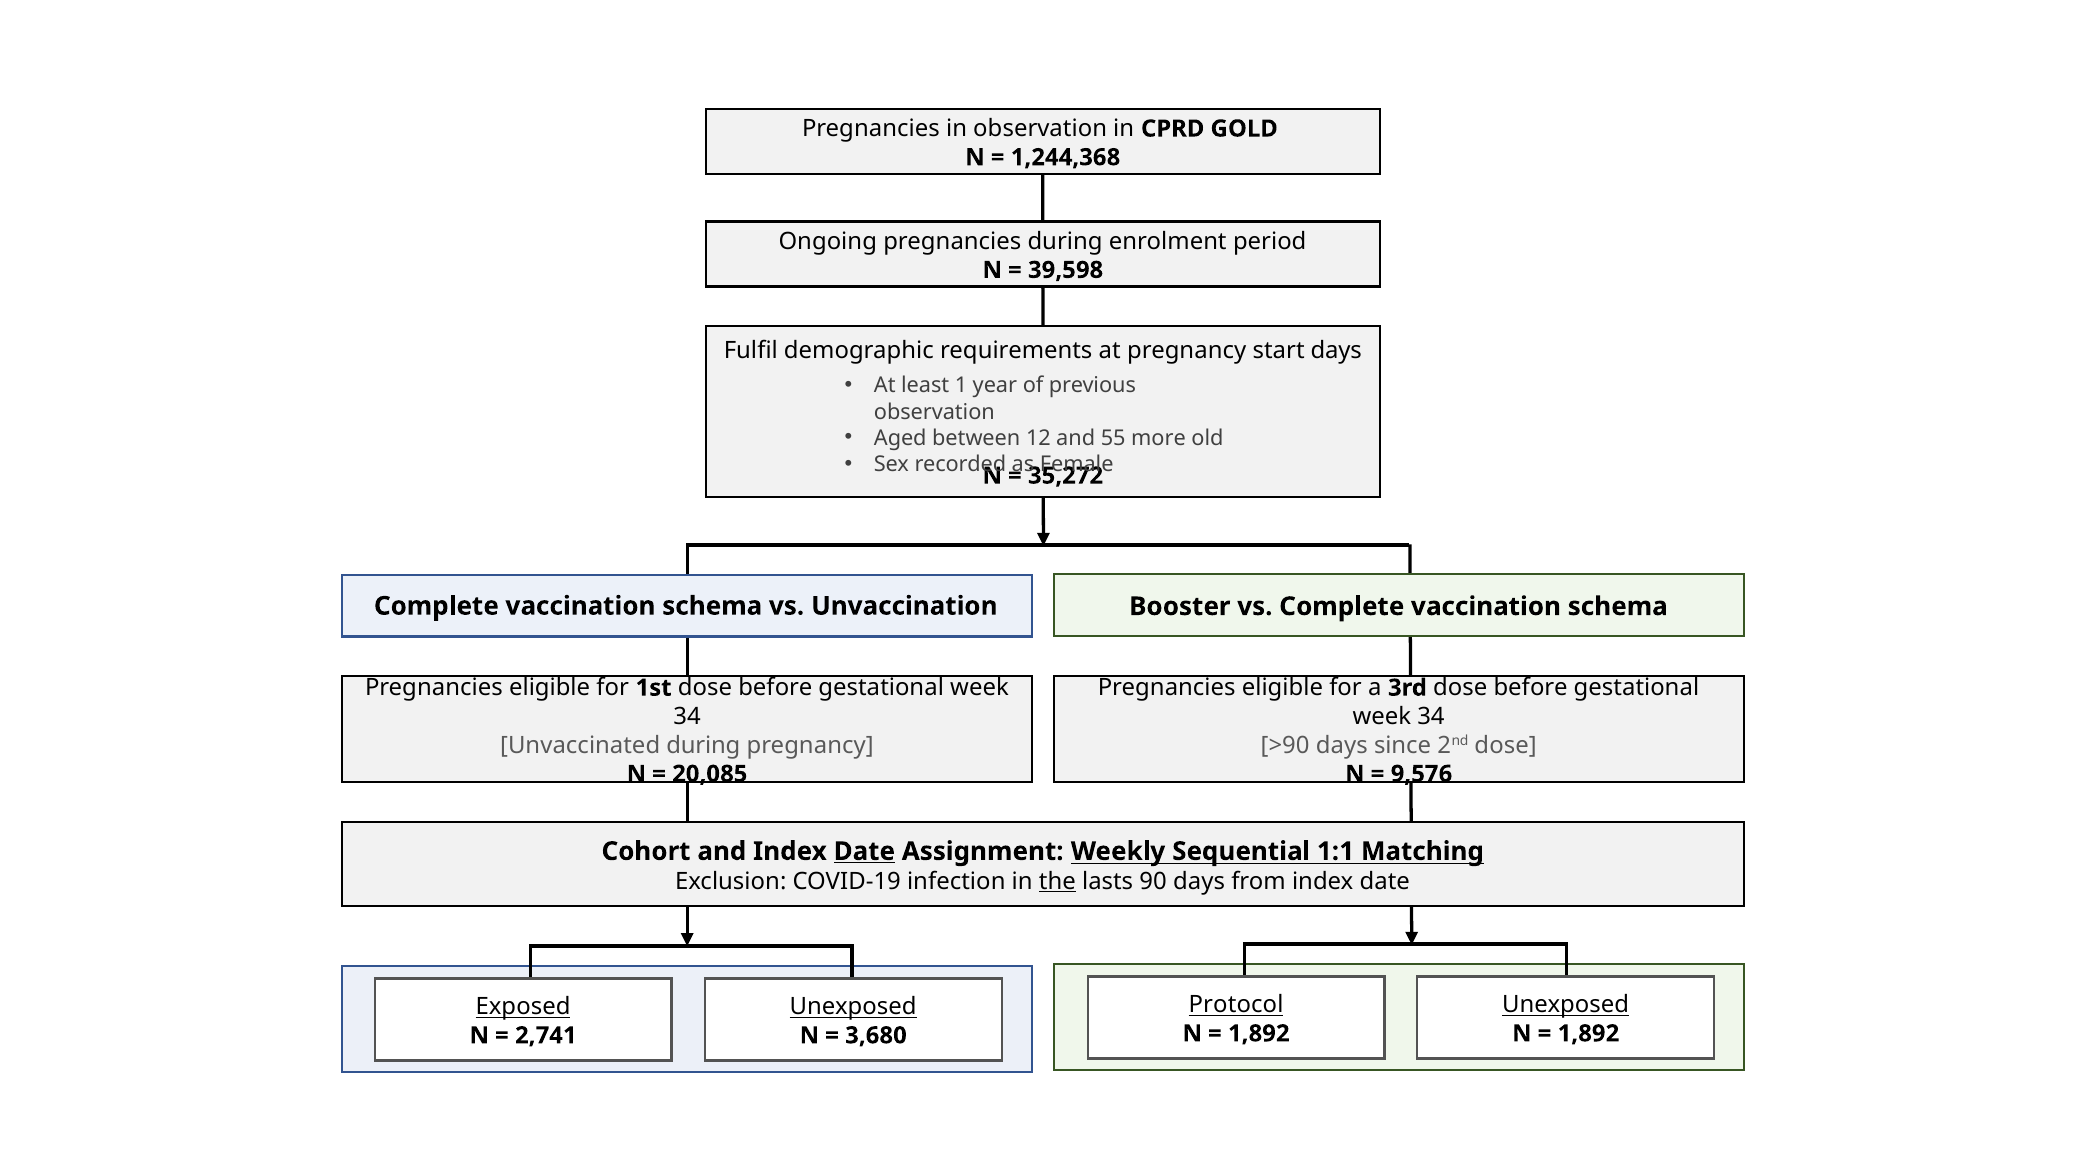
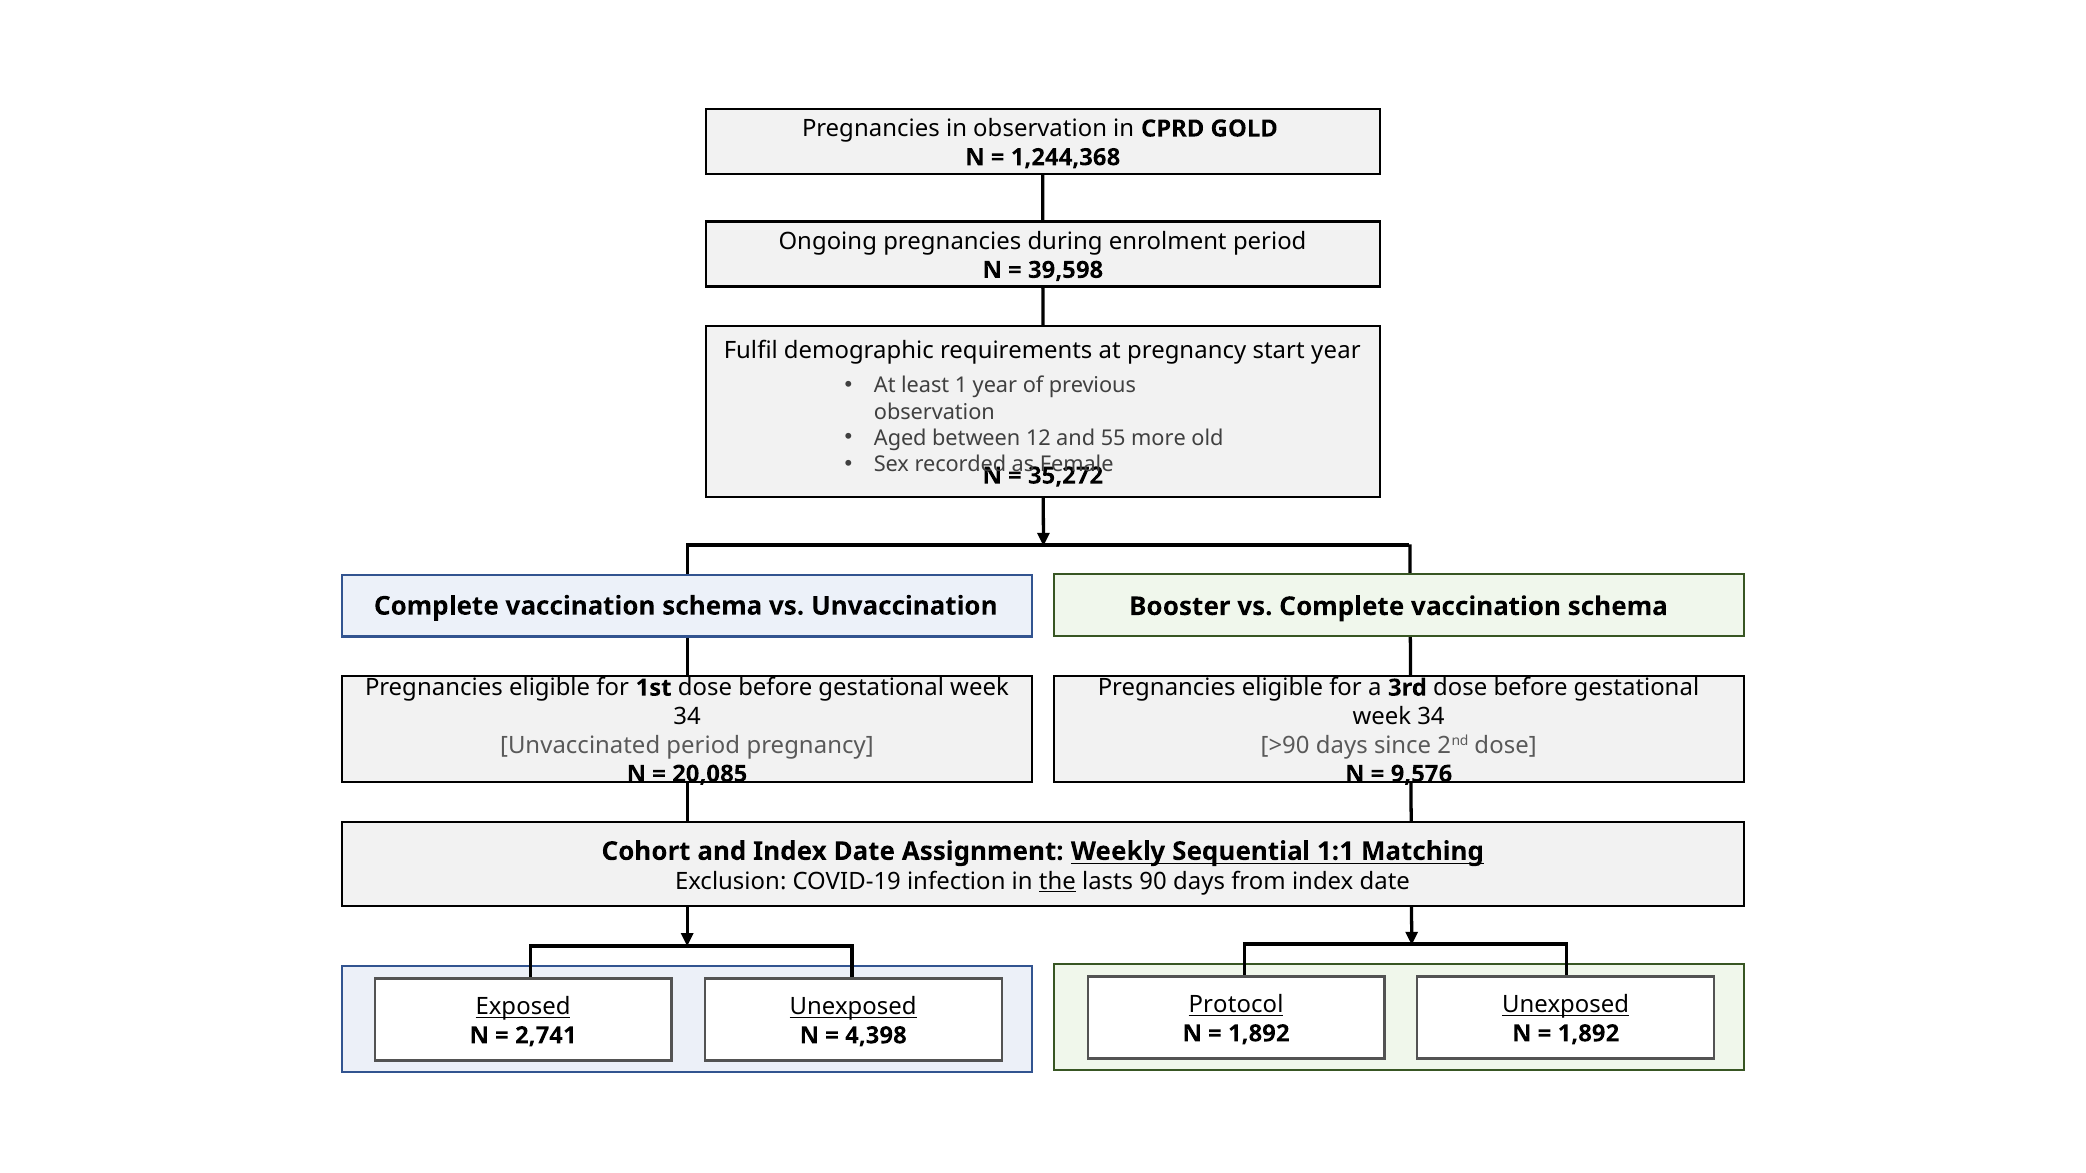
start days: days -> year
Unvaccinated during: during -> period
Date at (864, 852) underline: present -> none
3,680: 3,680 -> 4,398
